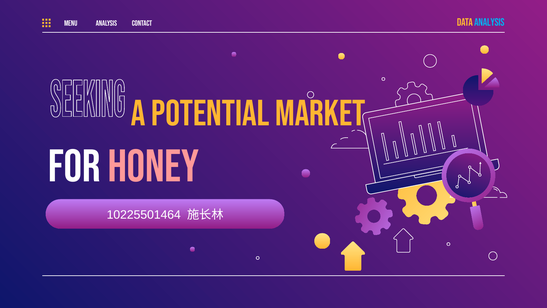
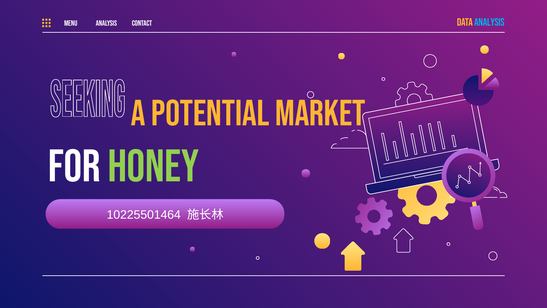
honey colour: pink -> light green
